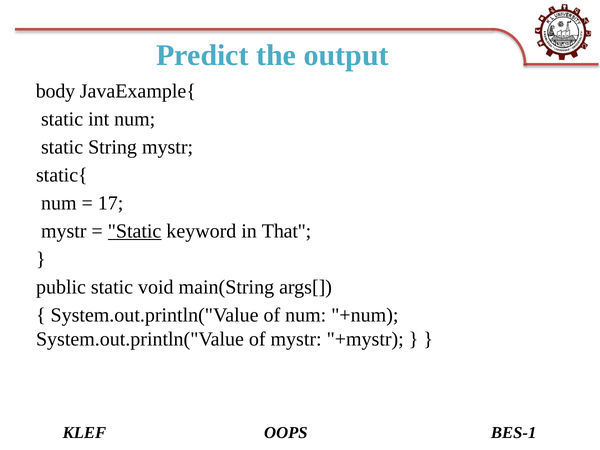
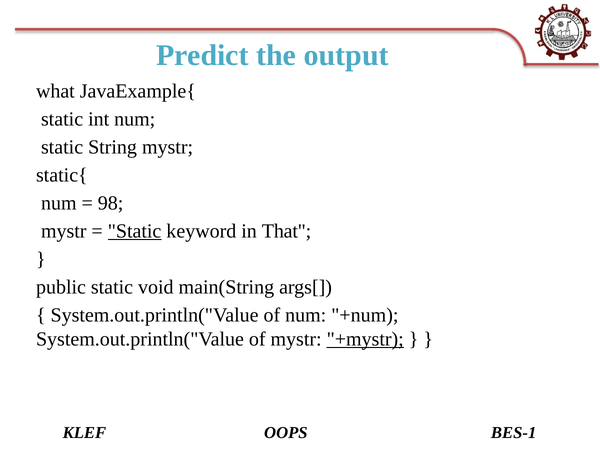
body: body -> what
17: 17 -> 98
+mystr underline: none -> present
